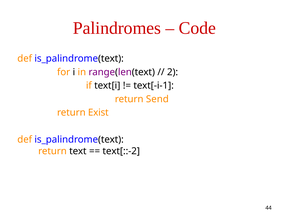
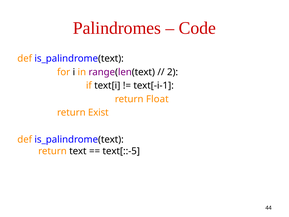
Send: Send -> Float
text[::-2: text[::-2 -> text[::-5
